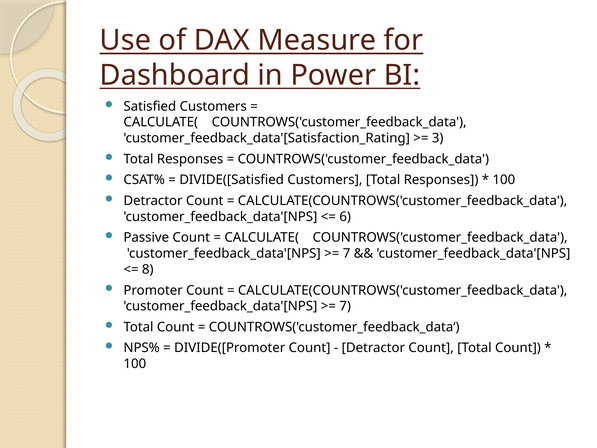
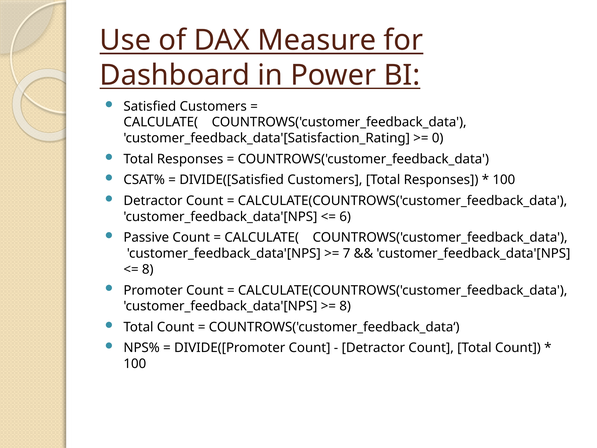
3: 3 -> 0
7 at (345, 306): 7 -> 8
